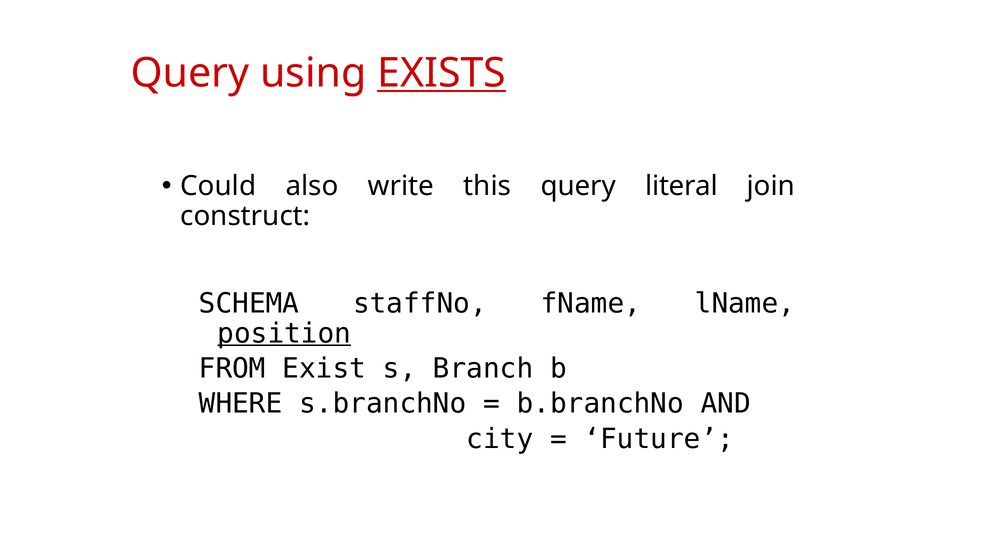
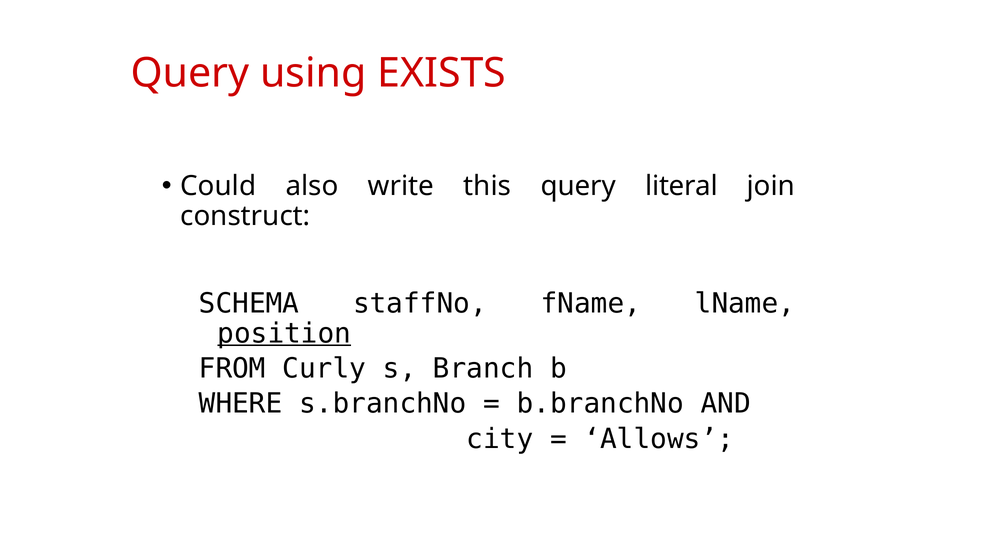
EXISTS underline: present -> none
Exist: Exist -> Curly
Future: Future -> Allows
